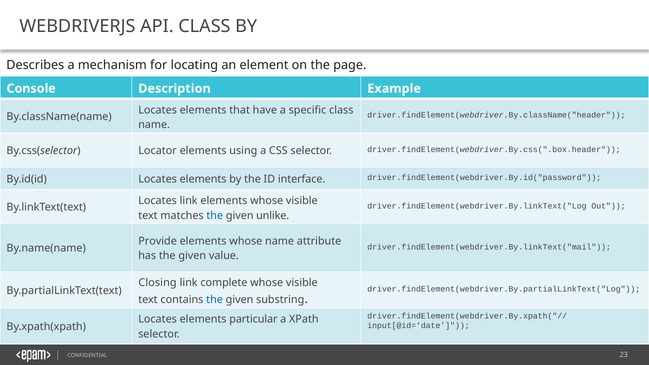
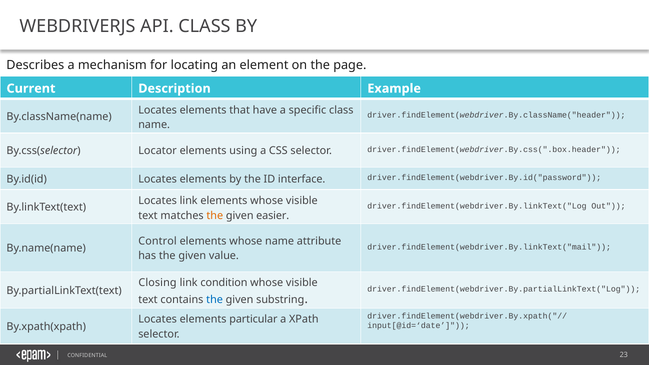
Console: Console -> Current
the at (215, 216) colour: blue -> orange
unlike: unlike -> easier
Provide: Provide -> Control
complete: complete -> condition
